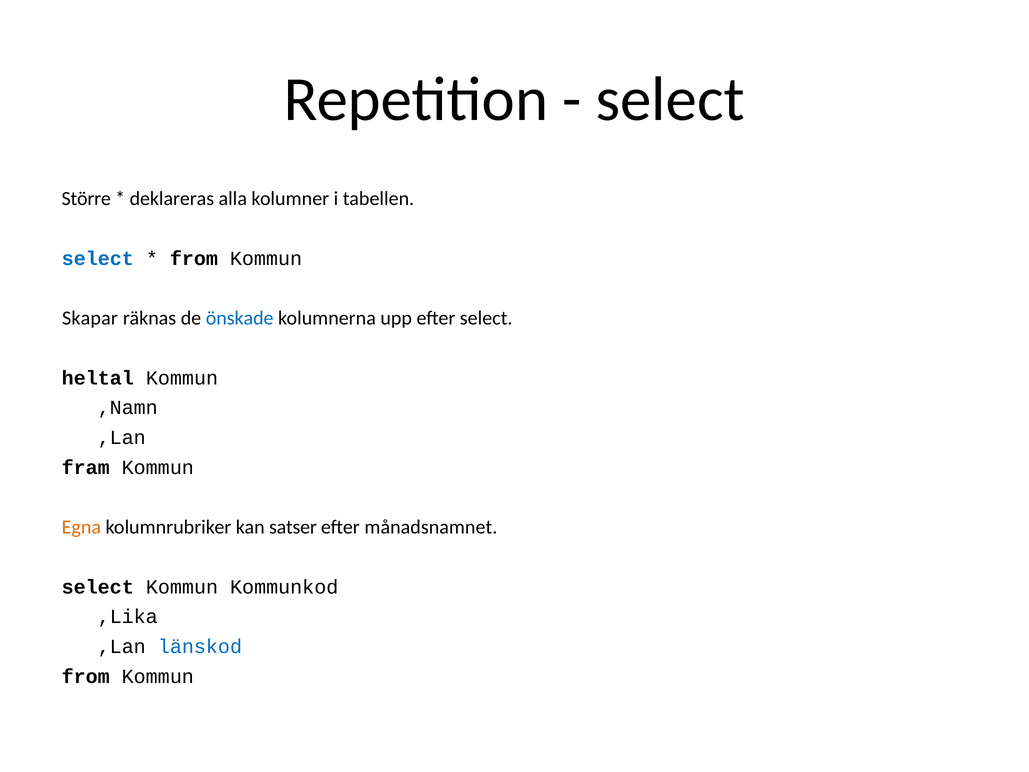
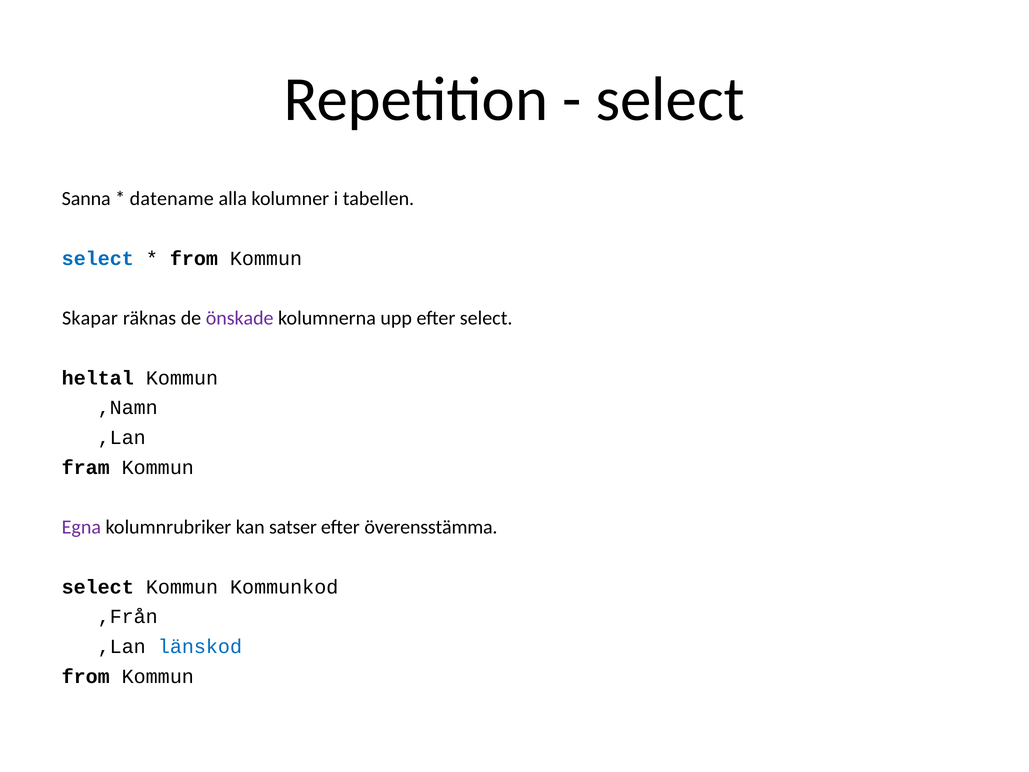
Större: Större -> Sanna
deklareras: deklareras -> datename
önskade colour: blue -> purple
Egna colour: orange -> purple
månadsnamnet: månadsnamnet -> överensstämma
,Lika: ,Lika -> ,Från
